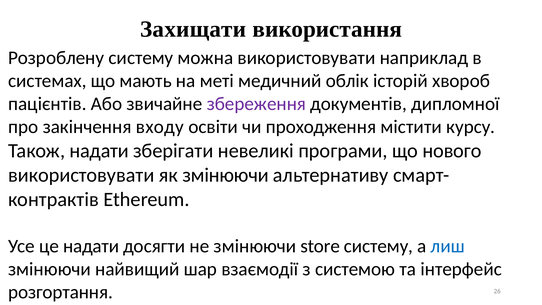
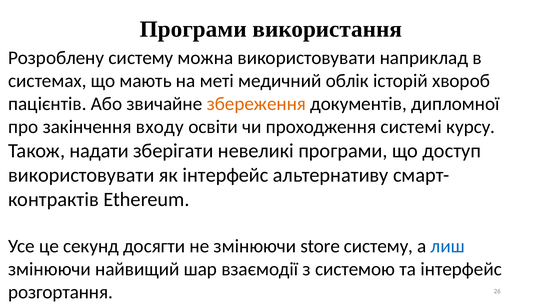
Захищати at (193, 29): Захищати -> Програми
збереження colour: purple -> orange
містити: містити -> системі
нового: нового -> доступ
як змінюючи: змінюючи -> інтерфейс
це надати: надати -> секунд
